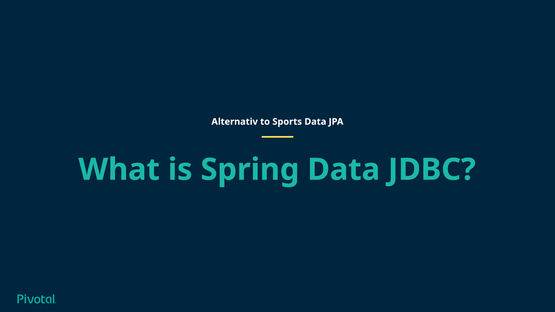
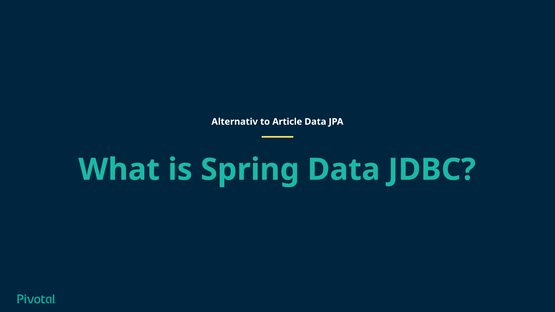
Sports: Sports -> Article
